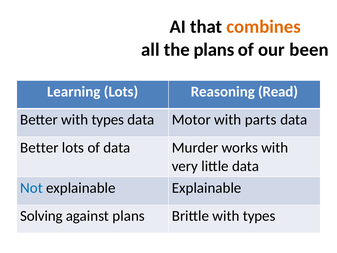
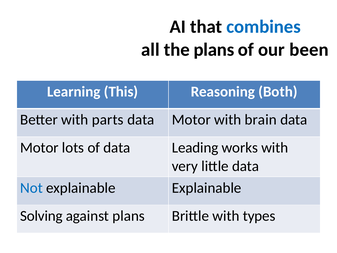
combines colour: orange -> blue
Learning Lots: Lots -> This
Read: Read -> Both
Better with types: types -> parts
parts: parts -> brain
Better at (39, 148): Better -> Motor
Murder: Murder -> Leading
